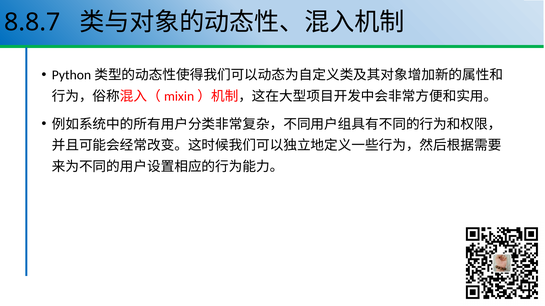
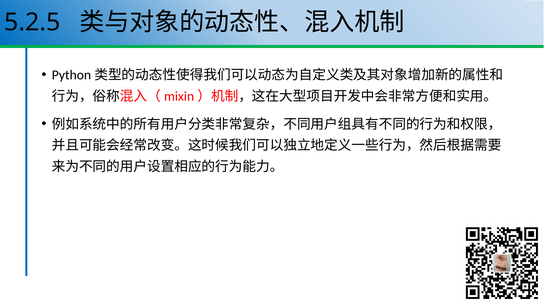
8.8.7: 8.8.7 -> 5.2.5
